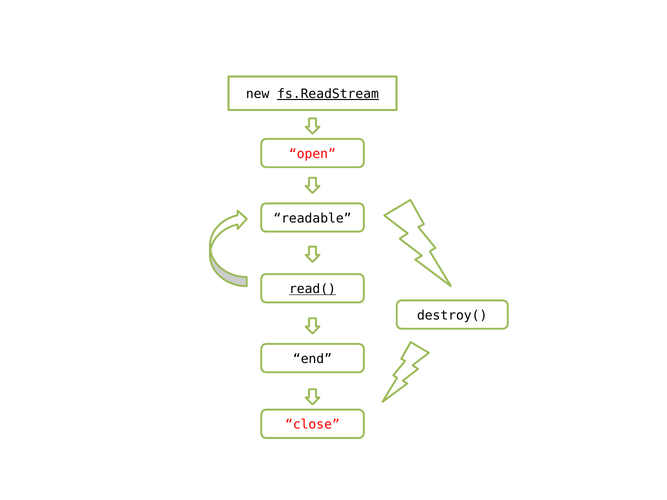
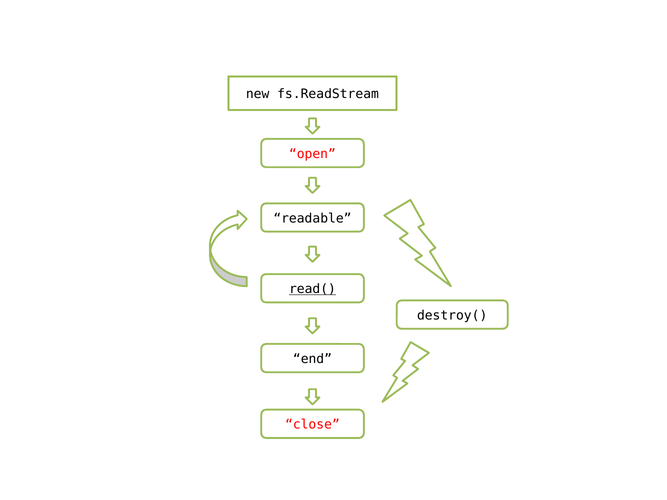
fs.ReadStream underline: present -> none
